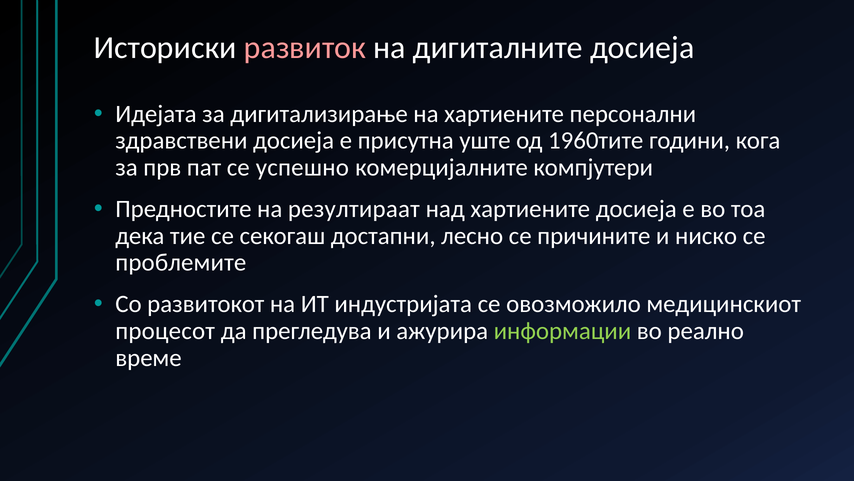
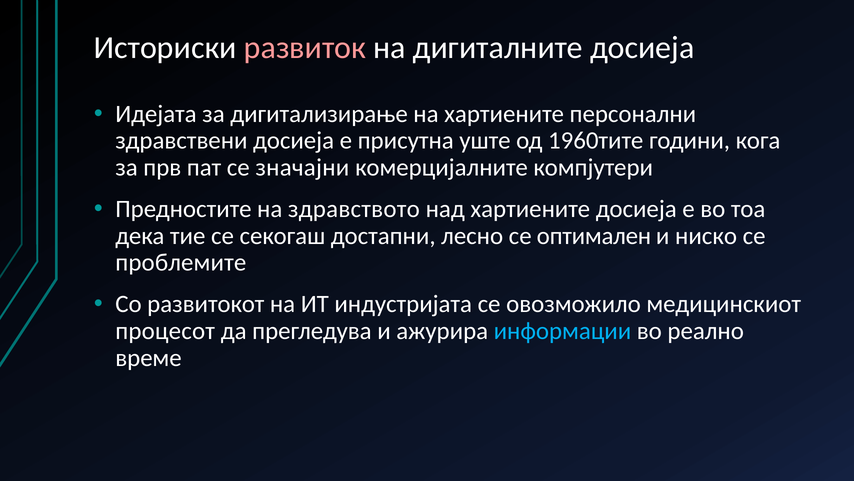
успешно: успешно -> значајни
резултираат: резултираат -> здравството
причините: причините -> оптимален
информации colour: light green -> light blue
